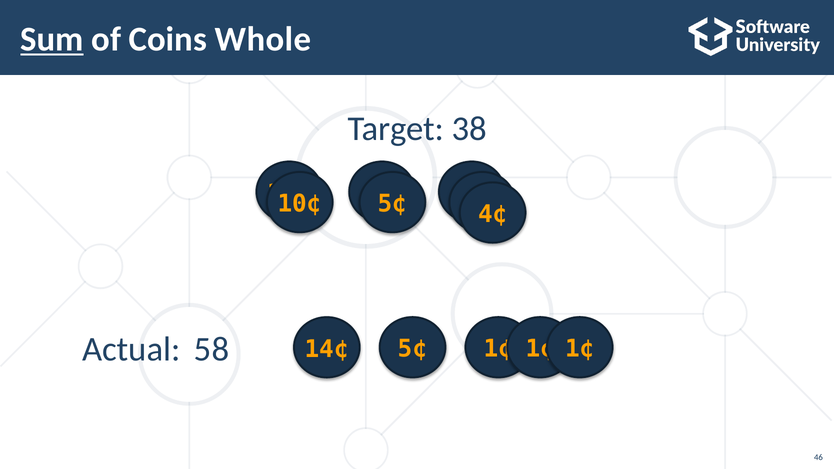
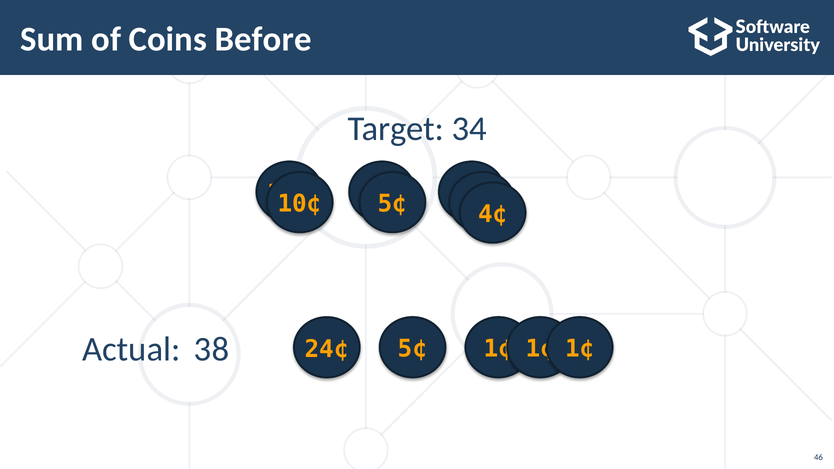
Sum underline: present -> none
Whole: Whole -> Before
38: 38 -> 34
58: 58 -> 38
14¢: 14¢ -> 24¢
